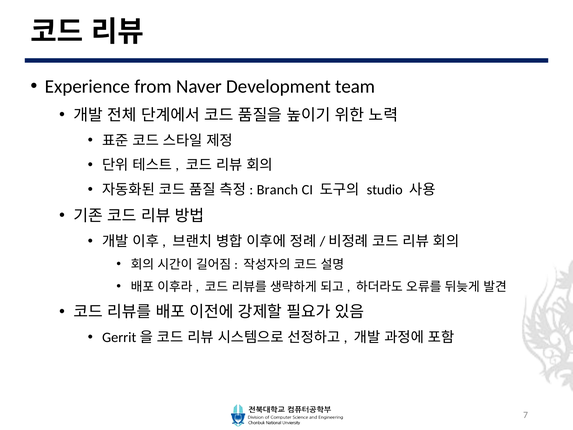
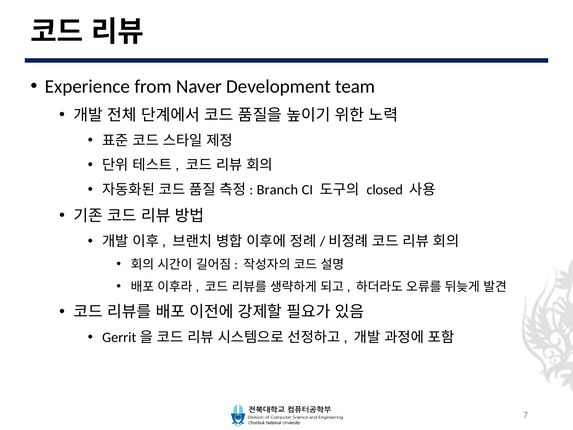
studio: studio -> closed
